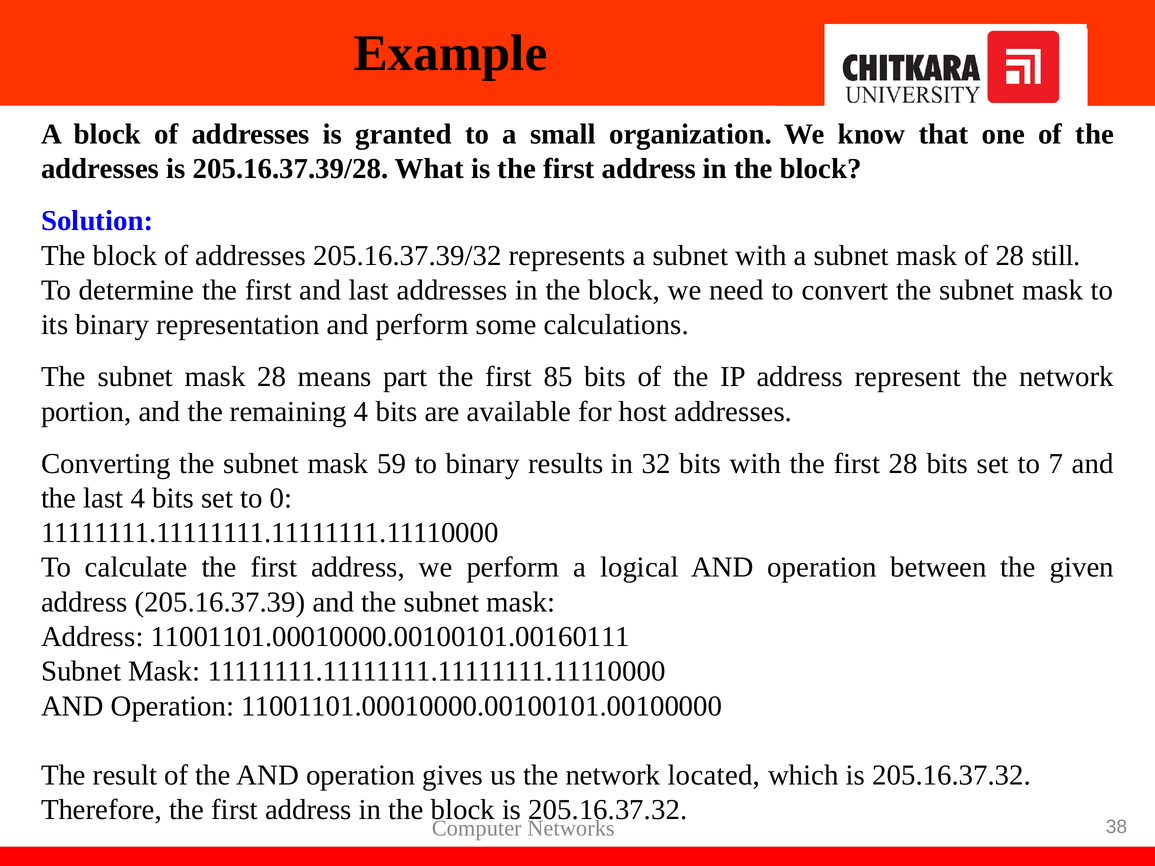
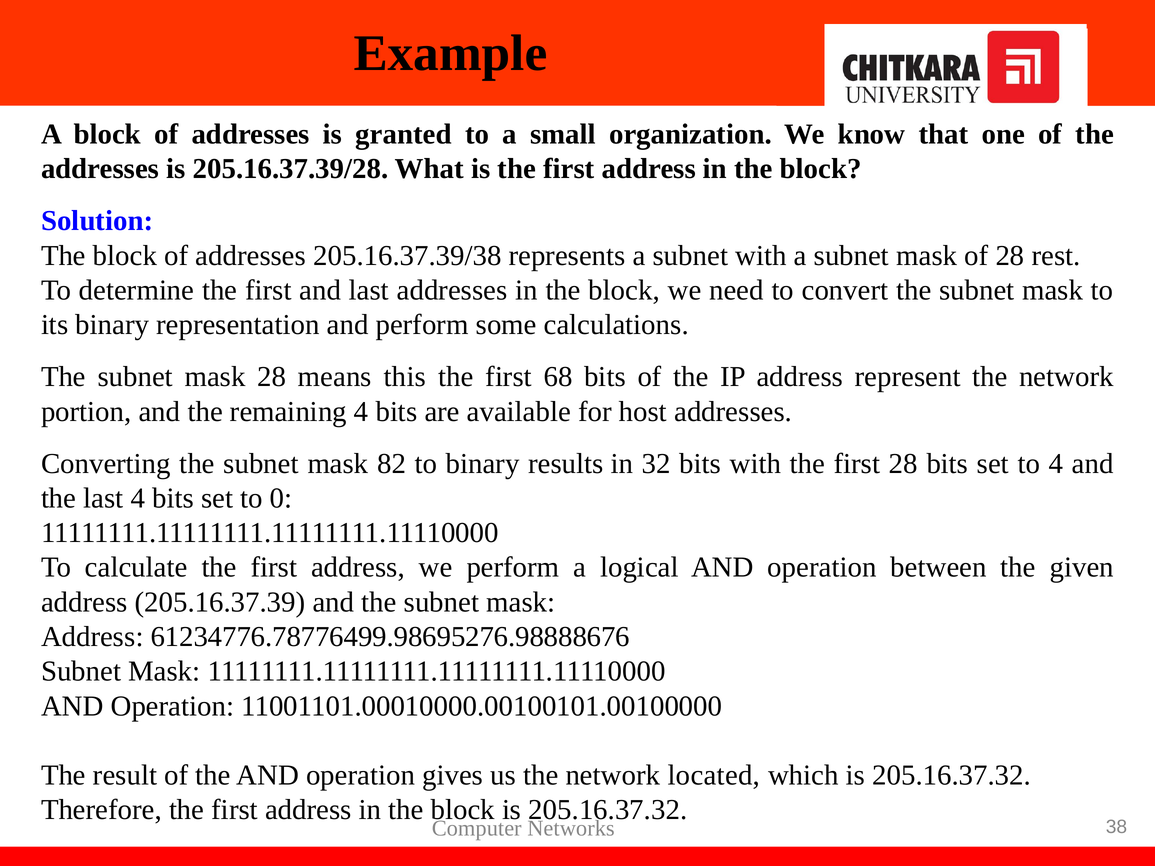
205.16.37.39/32: 205.16.37.39/32 -> 205.16.37.39/38
still: still -> rest
part: part -> this
85: 85 -> 68
59: 59 -> 82
to 7: 7 -> 4
11001101.00010000.00100101.00160111: 11001101.00010000.00100101.00160111 -> 61234776.78776499.98695276.98888676
